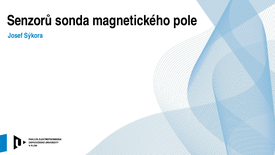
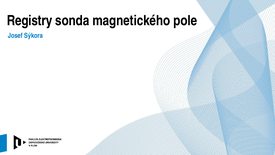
Senzorů: Senzorů -> Registry
